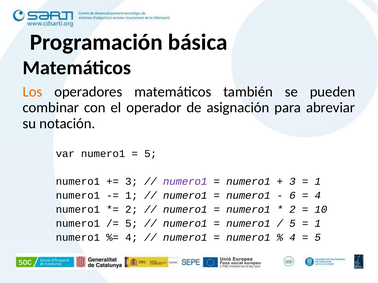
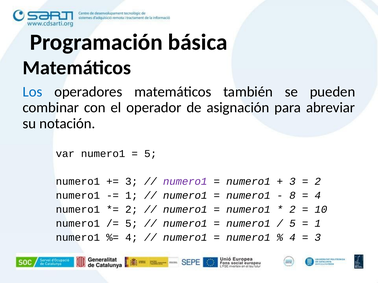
Los colour: orange -> blue
1 at (318, 182): 1 -> 2
6: 6 -> 8
5 at (318, 238): 5 -> 3
